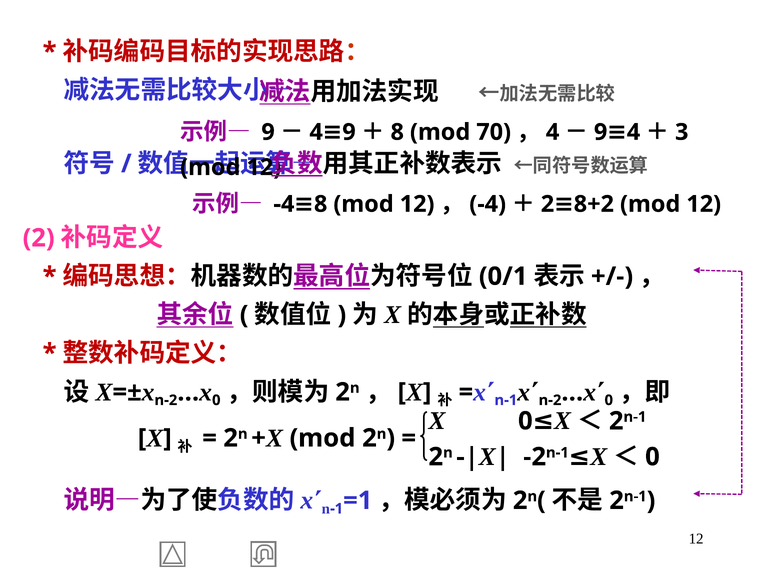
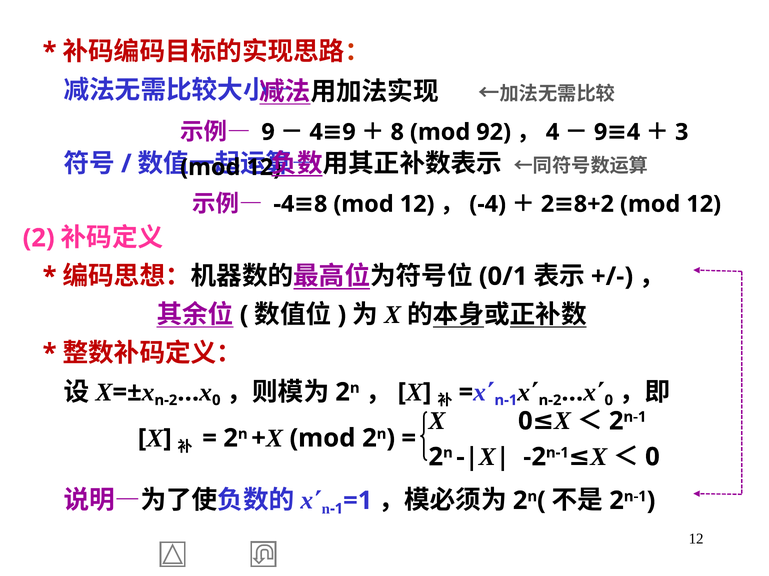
70: 70 -> 92
